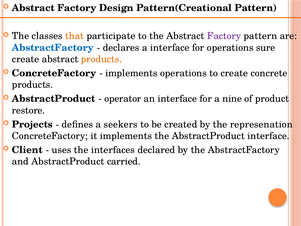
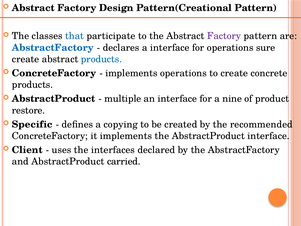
that colour: orange -> blue
products at (102, 59) colour: orange -> blue
operator: operator -> multiple
Projects: Projects -> Specific
seekers: seekers -> copying
represenation: represenation -> recommended
